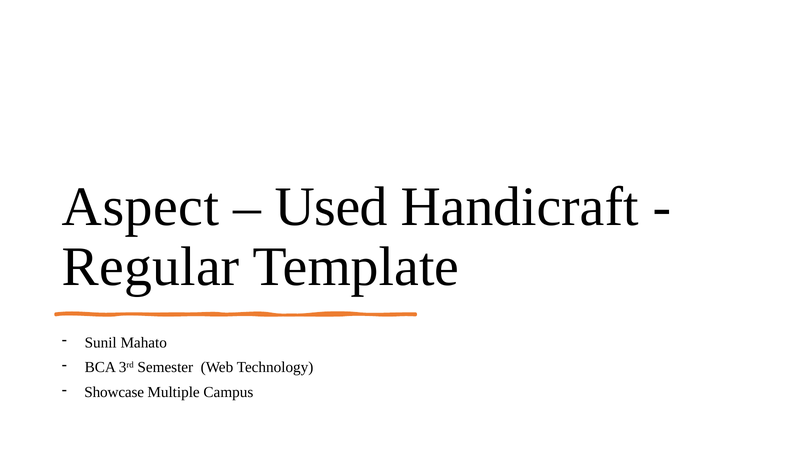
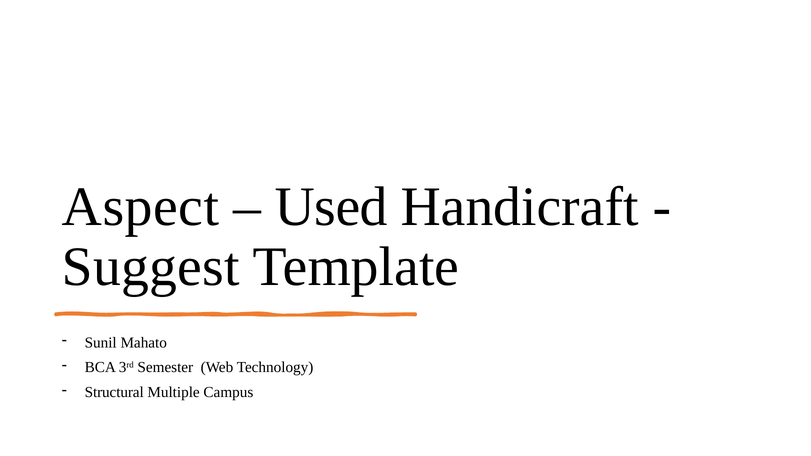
Regular: Regular -> Suggest
Showcase: Showcase -> Structural
